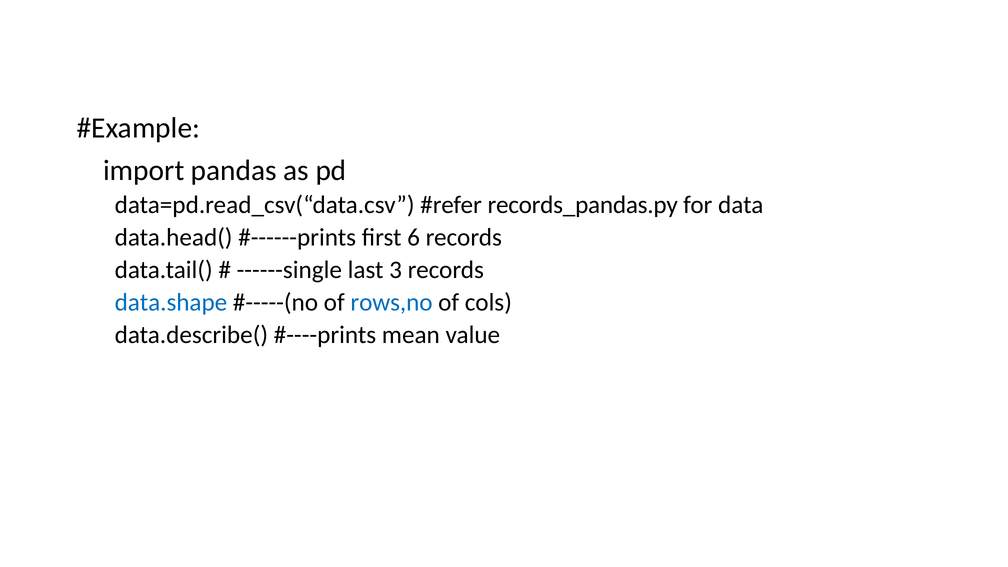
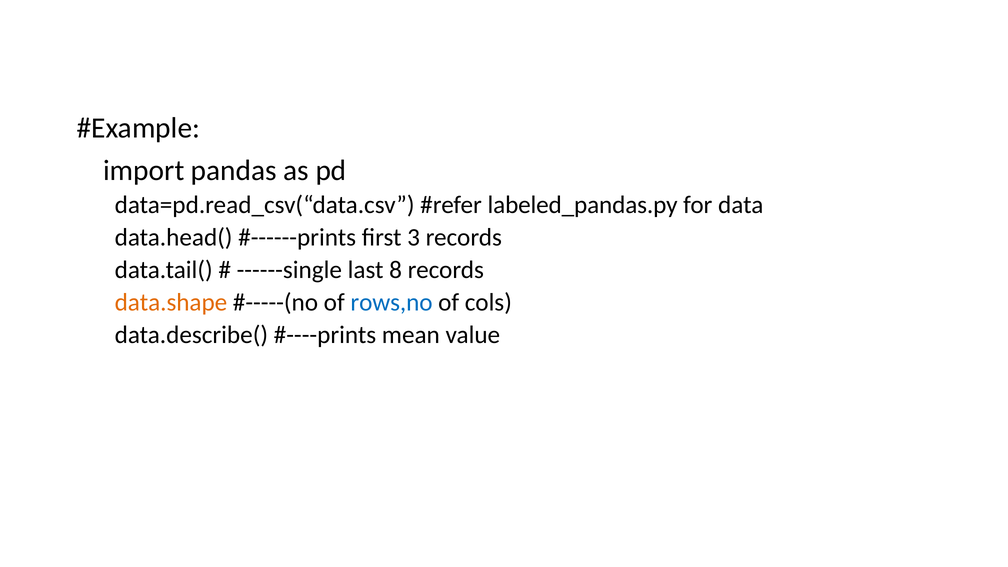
records_pandas.py: records_pandas.py -> labeled_pandas.py
6: 6 -> 3
3: 3 -> 8
data.shape colour: blue -> orange
